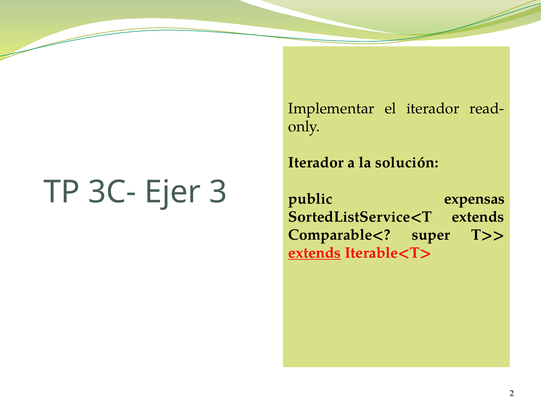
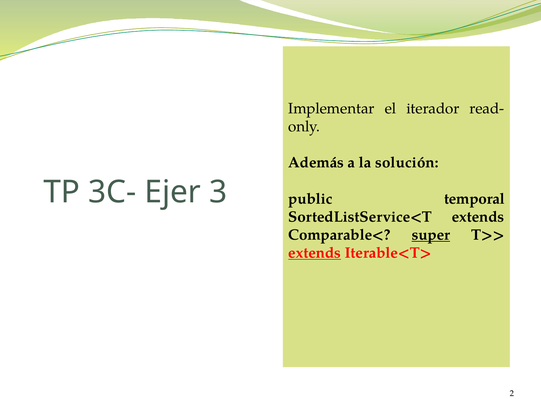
Iterador at (316, 163): Iterador -> Además
expensas: expensas -> temporal
super underline: none -> present
